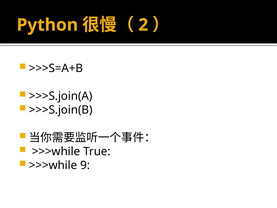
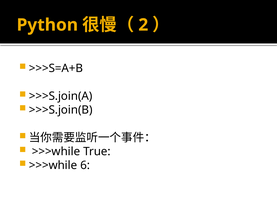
9: 9 -> 6
